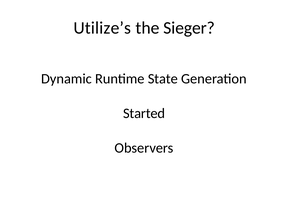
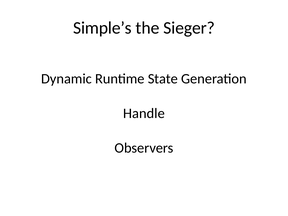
Utilize’s: Utilize’s -> Simple’s
Started: Started -> Handle
